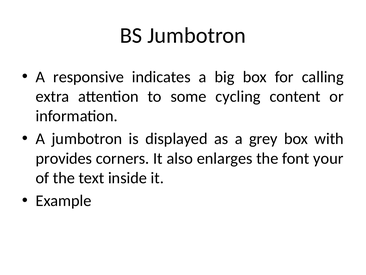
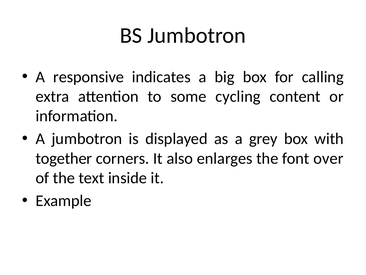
provides: provides -> together
your: your -> over
